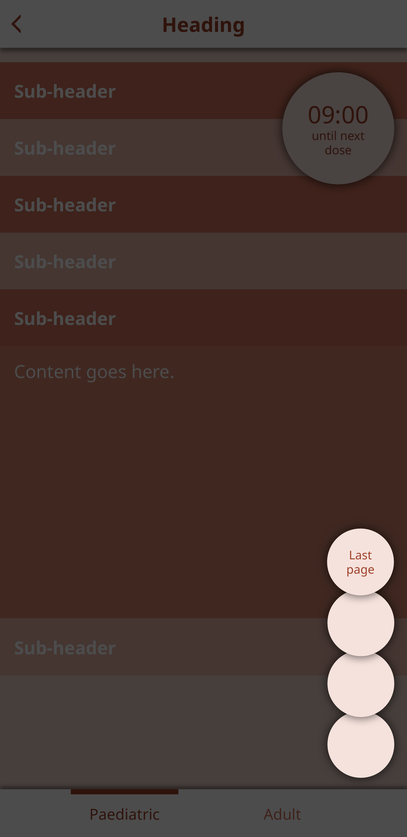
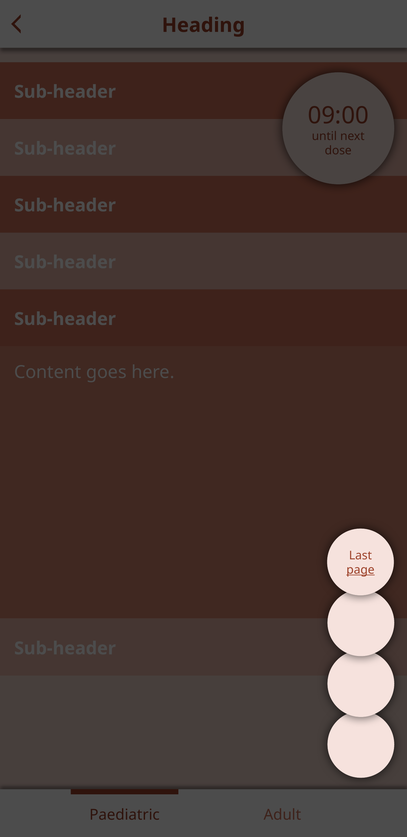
page underline: none -> present
